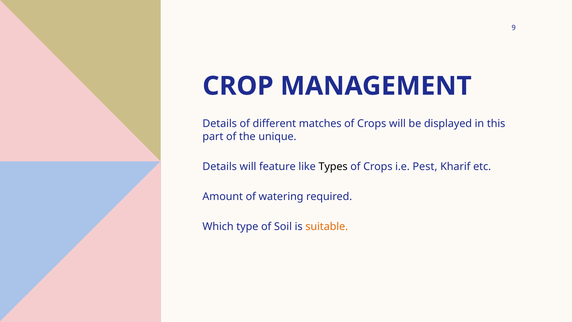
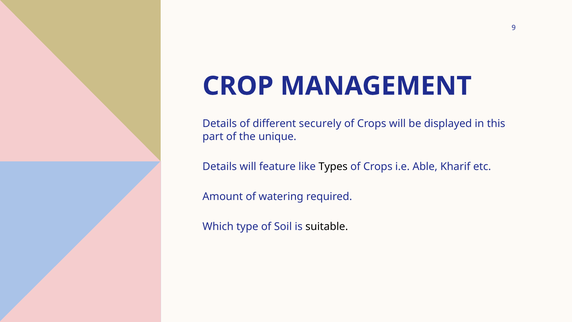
matches: matches -> securely
Pest: Pest -> Able
suitable colour: orange -> black
